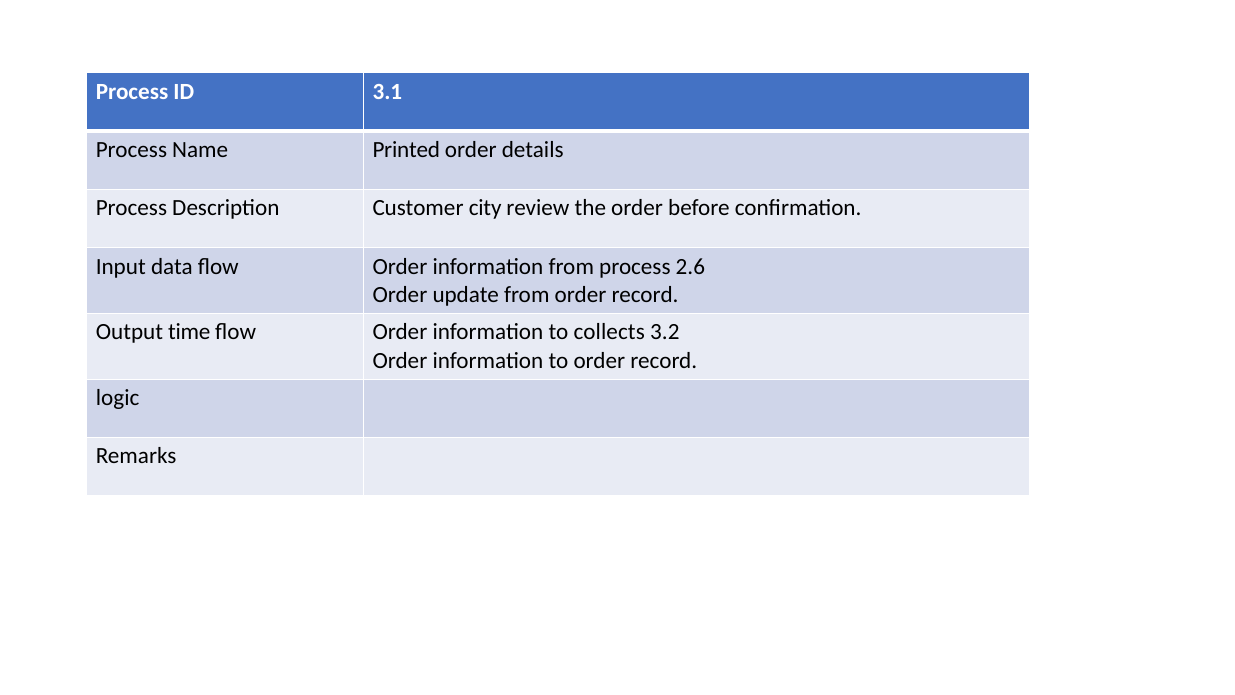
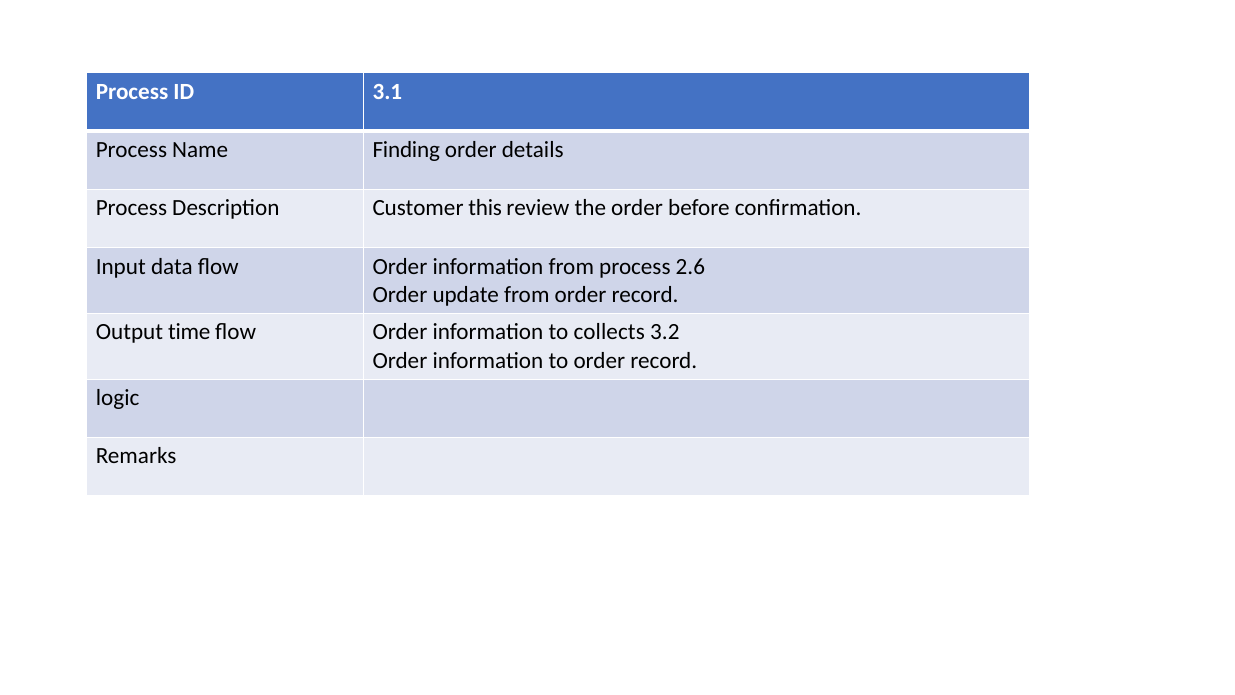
Printed: Printed -> Finding
city: city -> this
